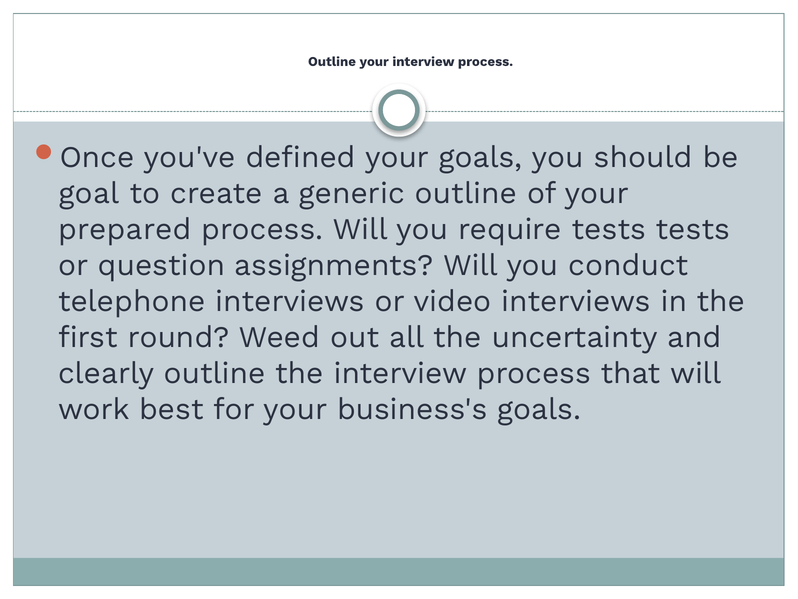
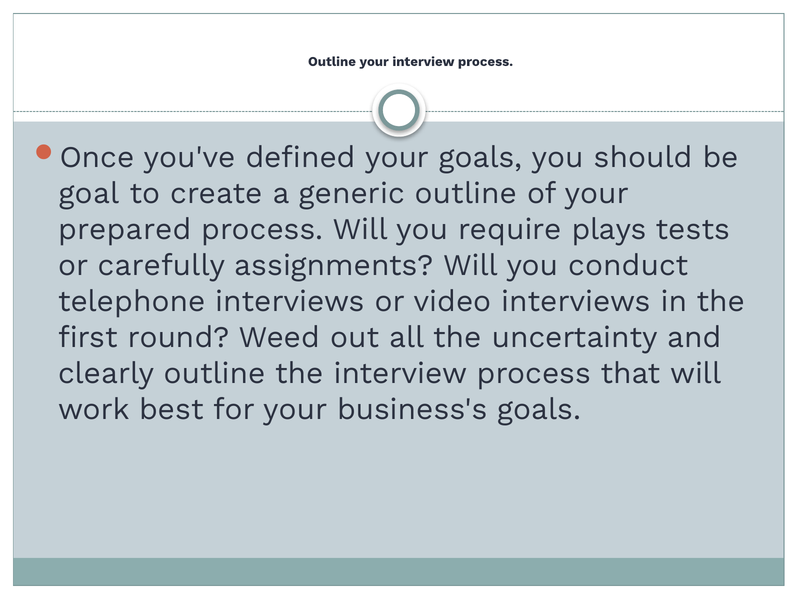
require tests: tests -> plays
question: question -> carefully
